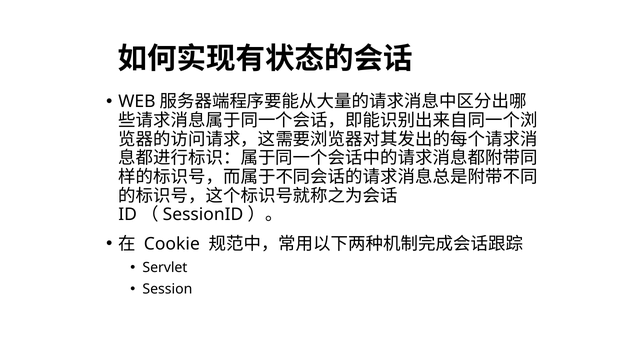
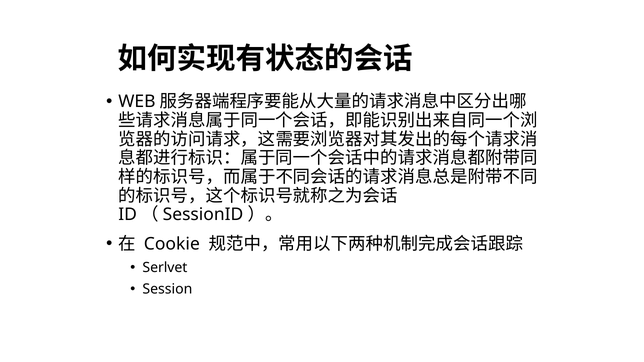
Servlet: Servlet -> Serlvet
